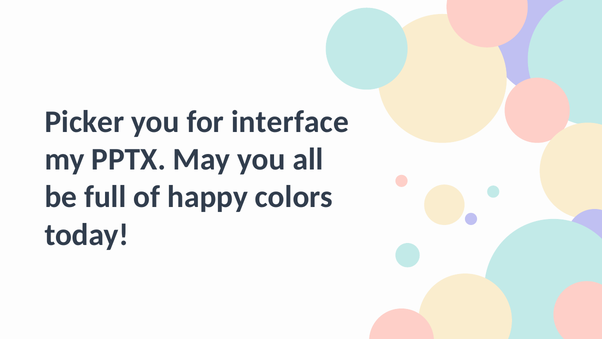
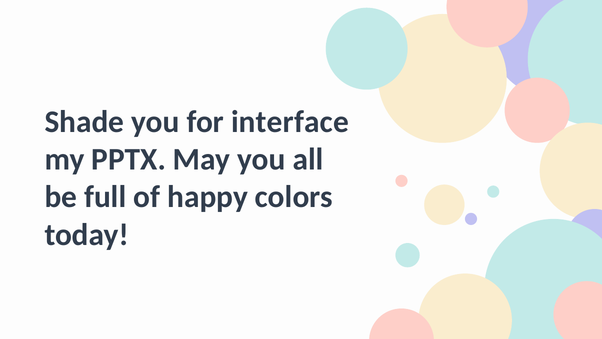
Picker: Picker -> Shade
